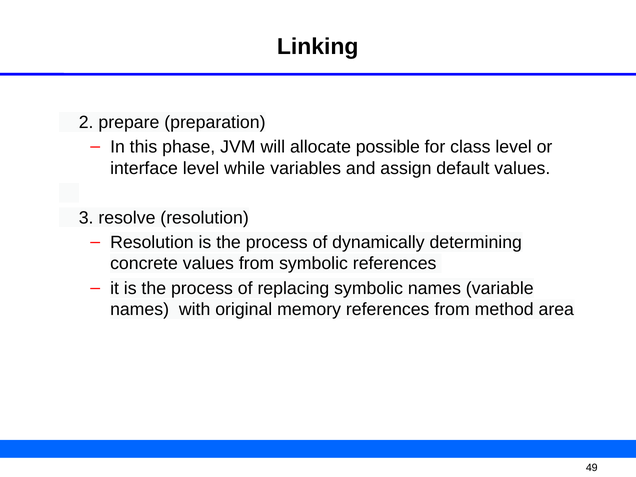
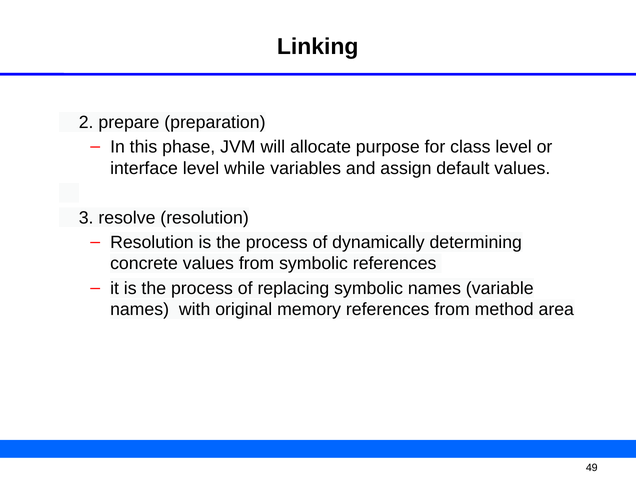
possible: possible -> purpose
